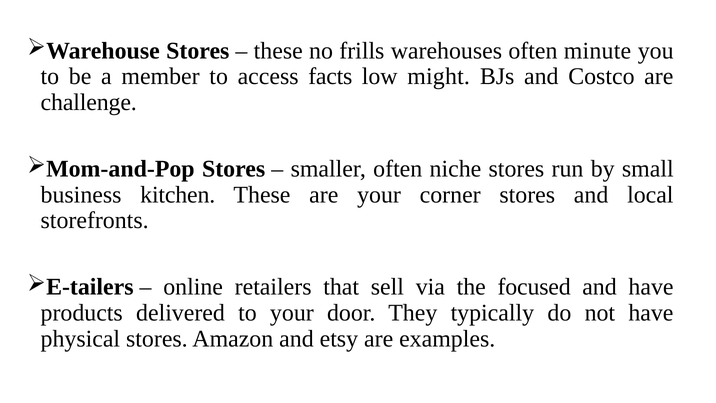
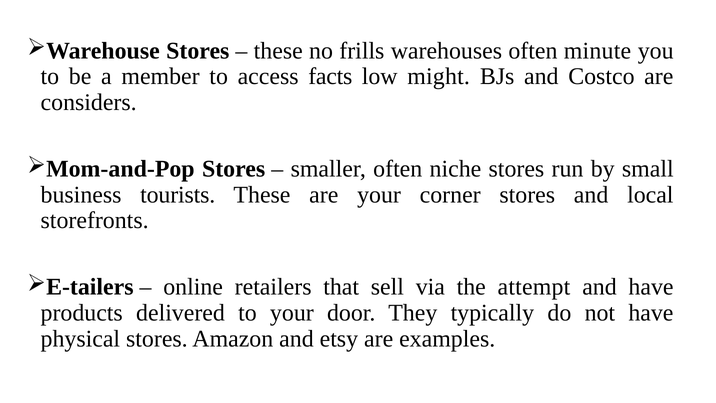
challenge: challenge -> considers
kitchen: kitchen -> tourists
focused: focused -> attempt
